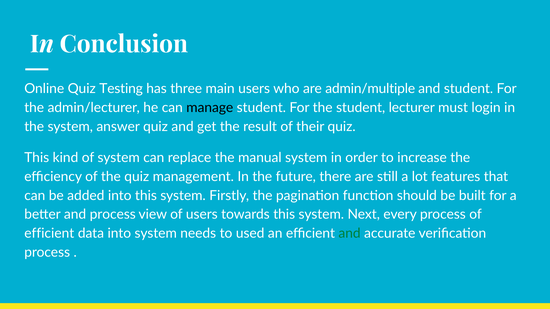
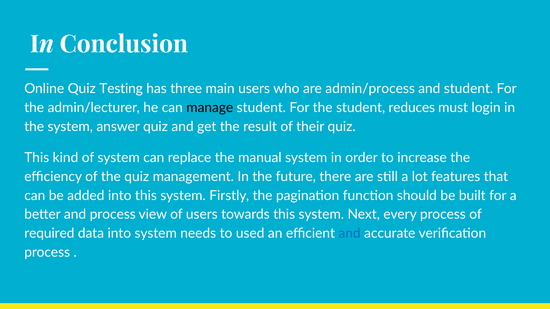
admin/multiple: admin/multiple -> admin/process
lecturer: lecturer -> reduces
efficient at (49, 234): efficient -> required
and at (350, 234) colour: green -> blue
